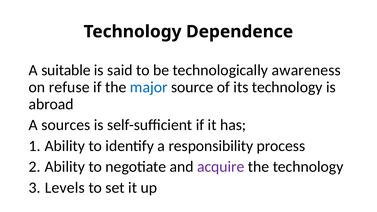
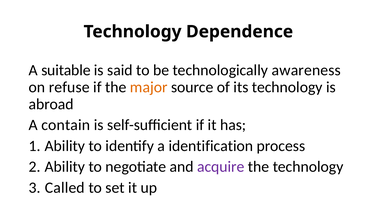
major colour: blue -> orange
sources: sources -> contain
responsibility: responsibility -> identification
Levels: Levels -> Called
